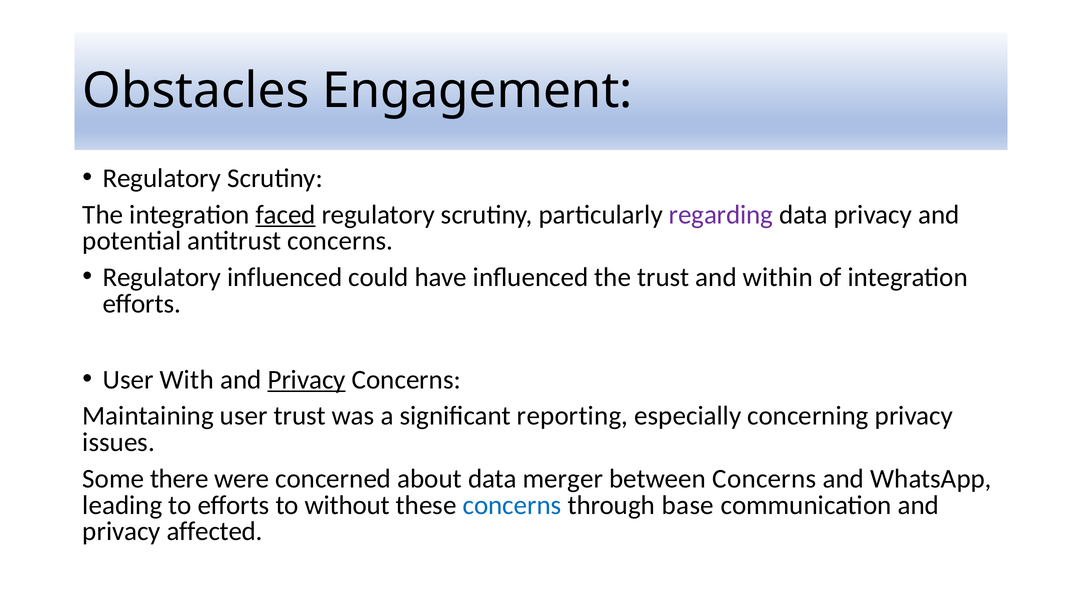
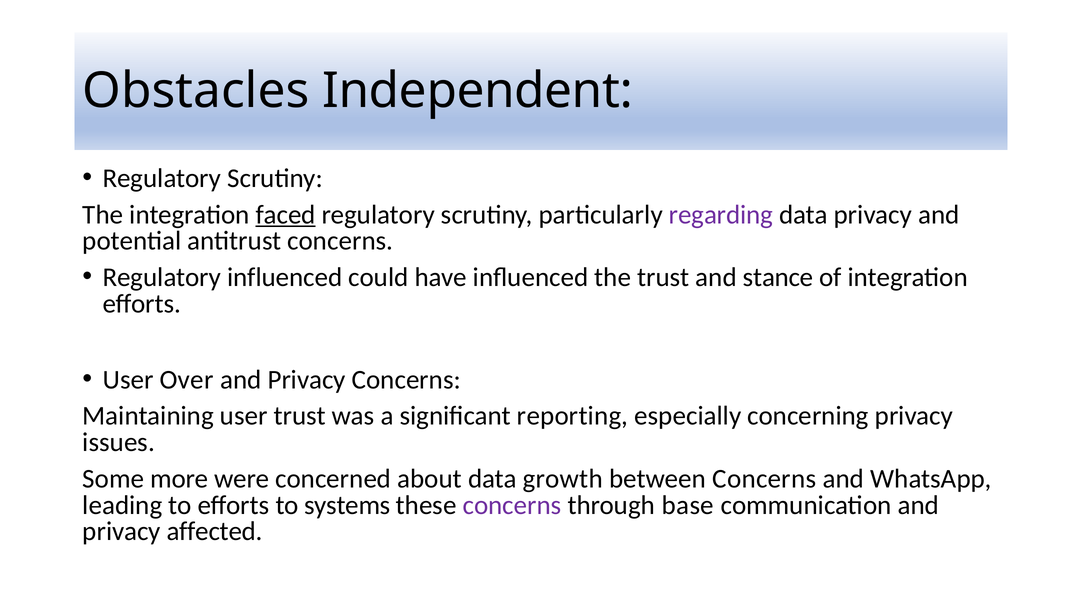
Engagement: Engagement -> Independent
within: within -> stance
With: With -> Over
Privacy at (307, 379) underline: present -> none
there: there -> more
merger: merger -> growth
without: without -> systems
concerns at (512, 505) colour: blue -> purple
